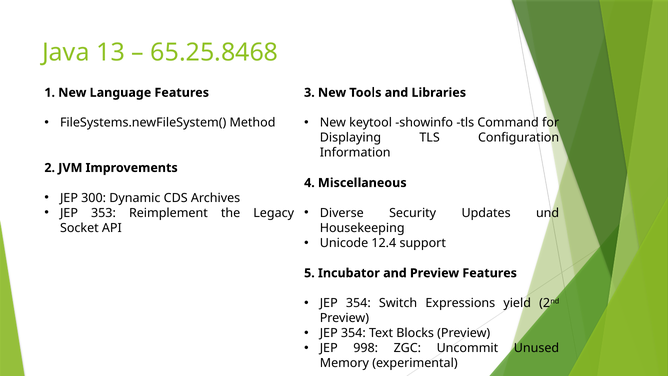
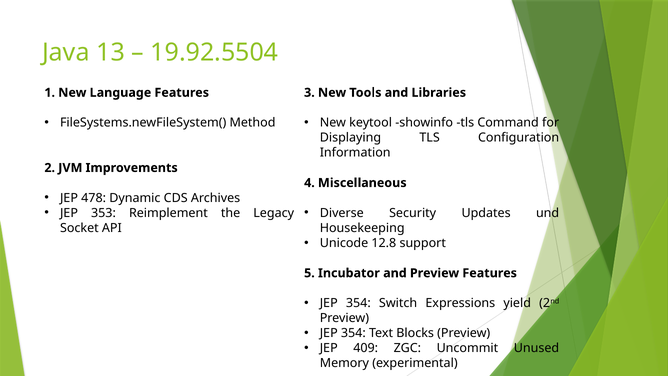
65.25.8468: 65.25.8468 -> 19.92.5504
300: 300 -> 478
12.4: 12.4 -> 12.8
998: 998 -> 409
